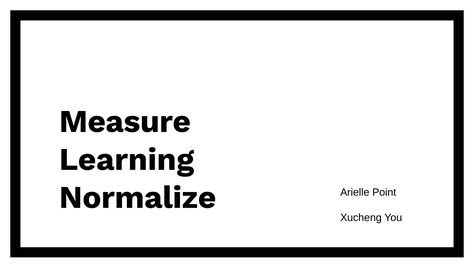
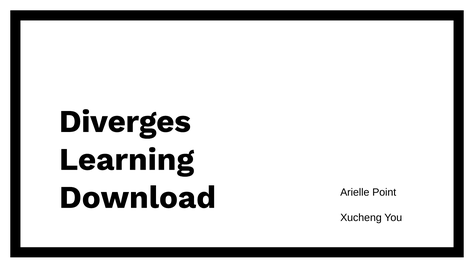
Measure: Measure -> Diverges
Normalize: Normalize -> Download
